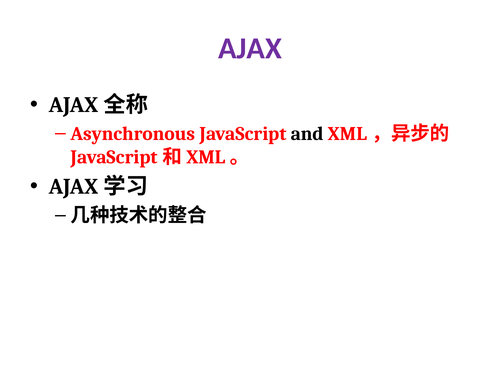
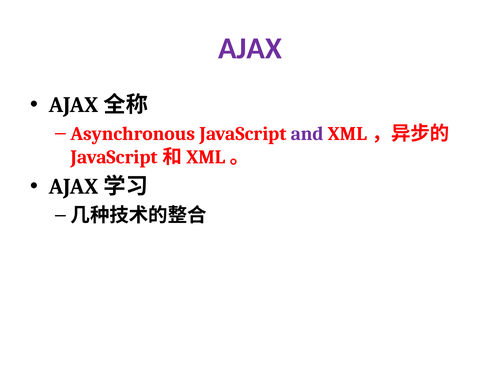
and colour: black -> purple
